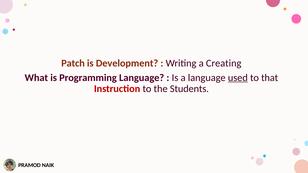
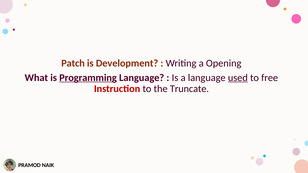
Creating: Creating -> Opening
Programming underline: none -> present
that: that -> free
Students: Students -> Truncate
